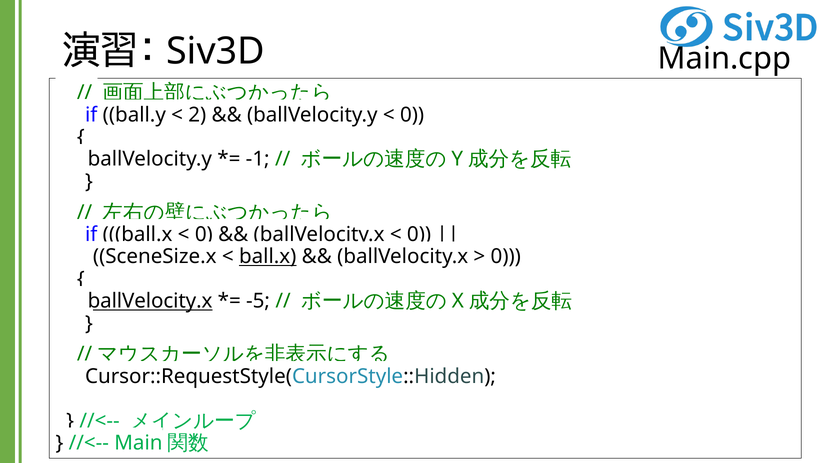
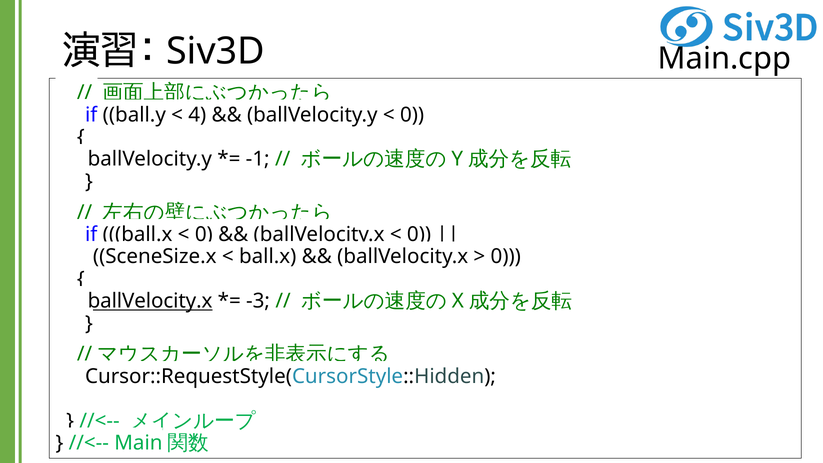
2: 2 -> 4
ball.x at (268, 257) underline: present -> none
-5: -5 -> -3
